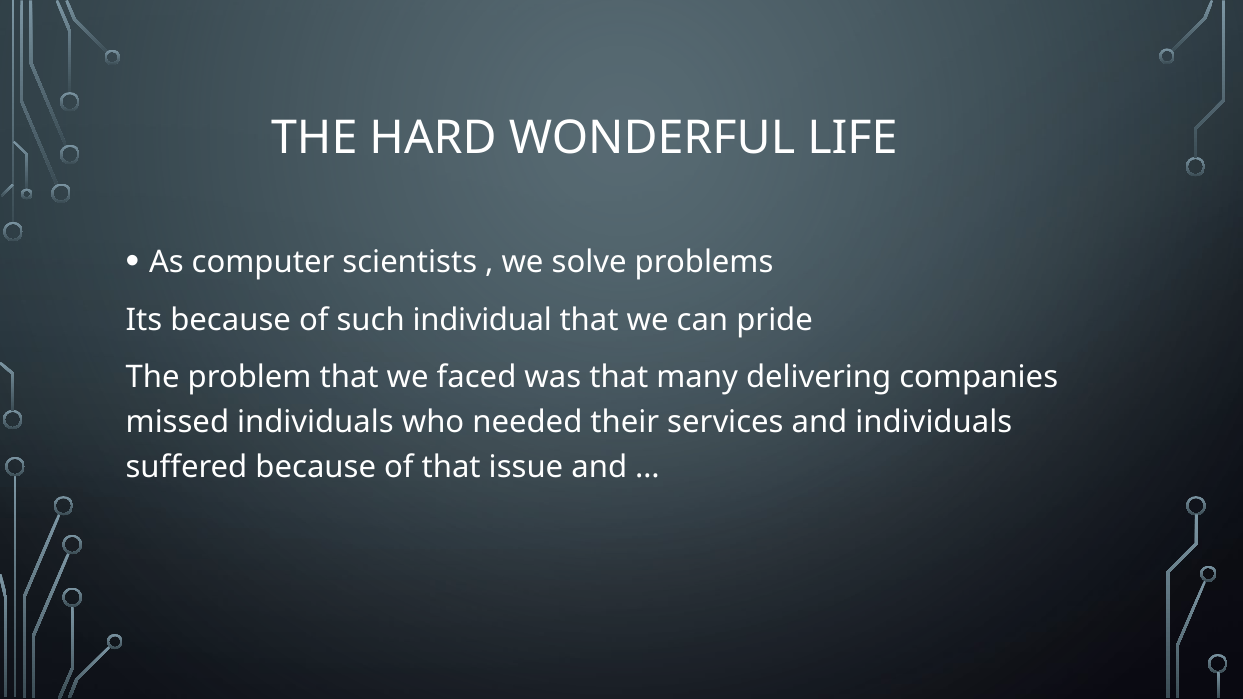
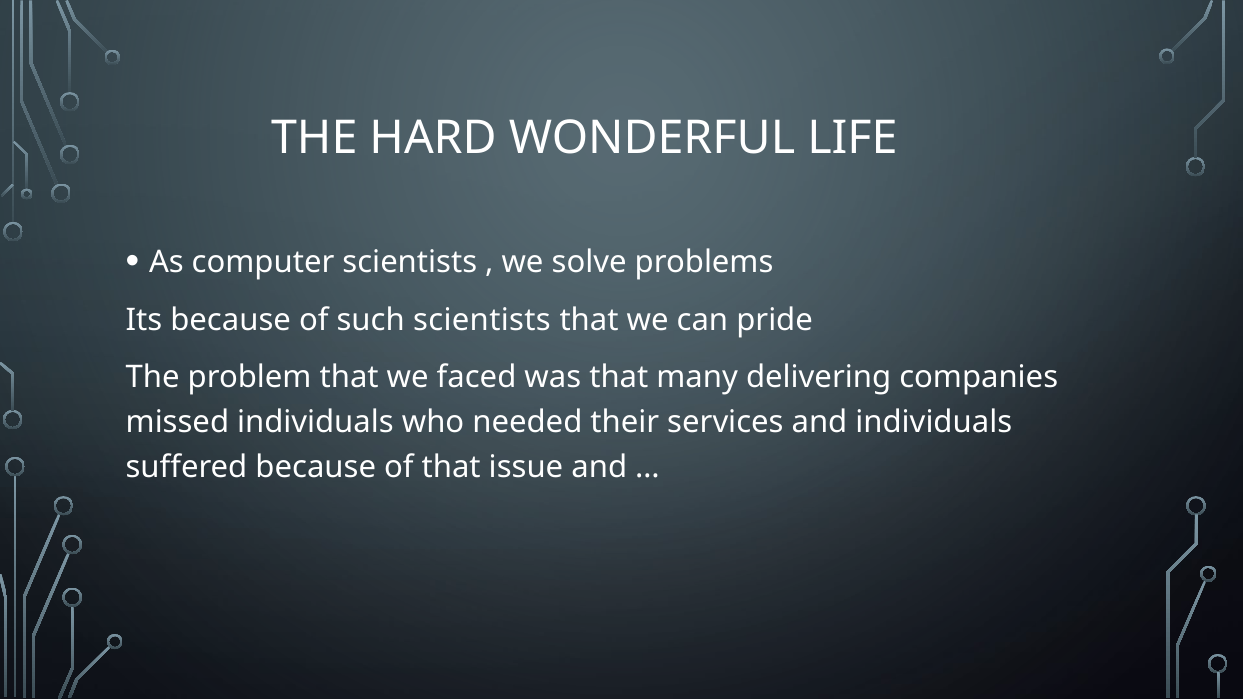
such individual: individual -> scientists
